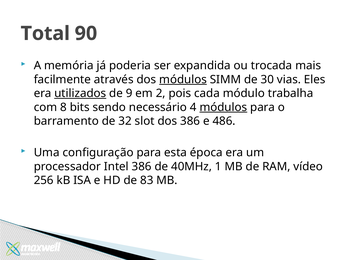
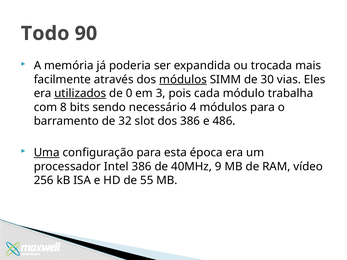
Total: Total -> Todo
9: 9 -> 0
2: 2 -> 3
módulos at (223, 107) underline: present -> none
Uma underline: none -> present
1: 1 -> 9
83: 83 -> 55
